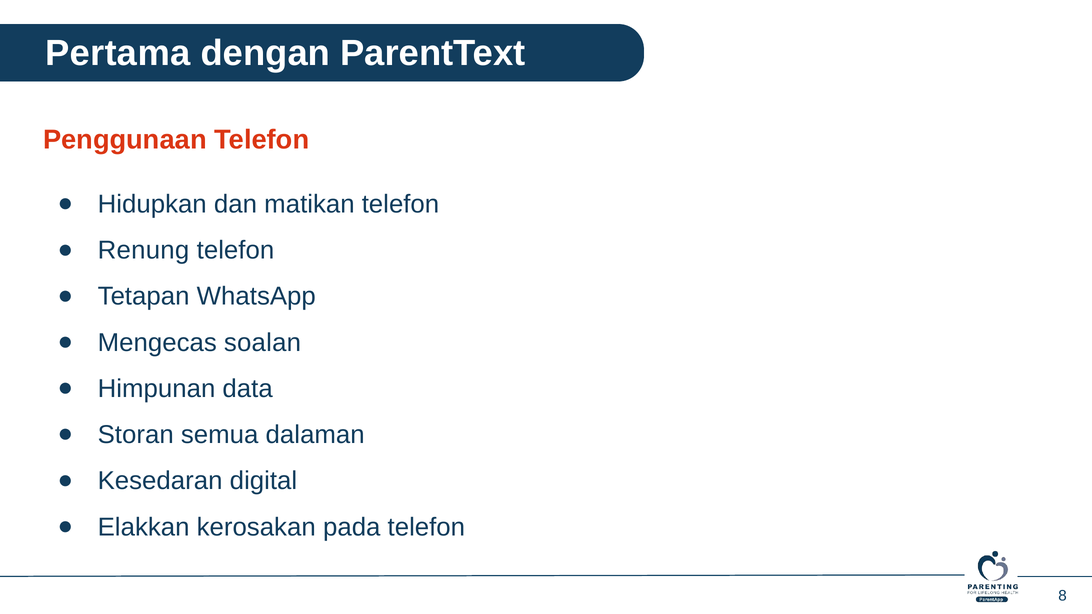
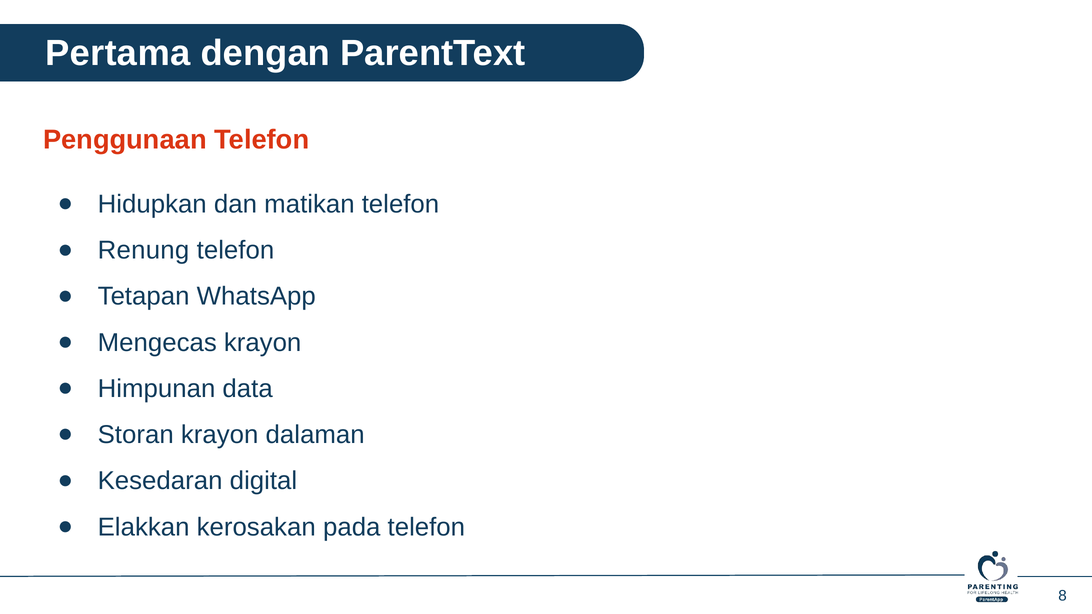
Mengecas soalan: soalan -> krayon
Storan semua: semua -> krayon
